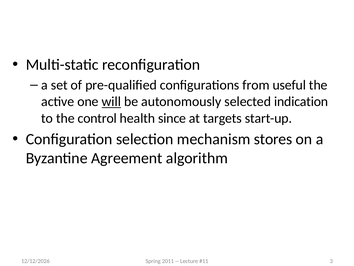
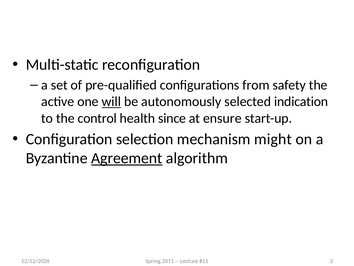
useful: useful -> safety
targets: targets -> ensure
stores: stores -> might
Agreement underline: none -> present
